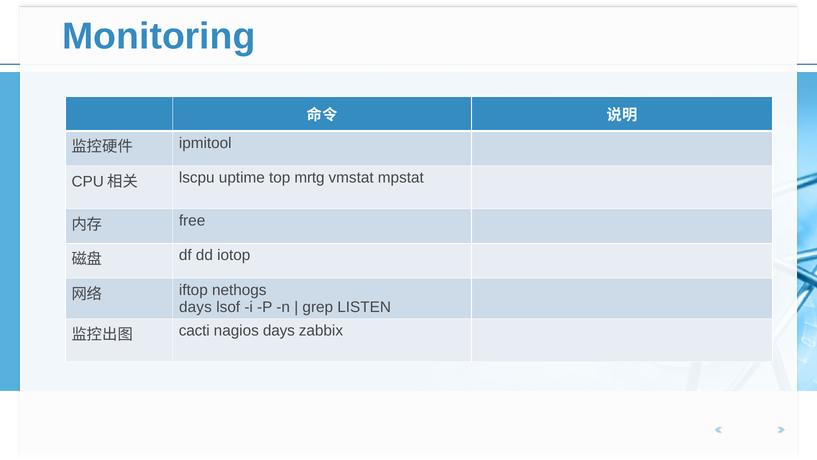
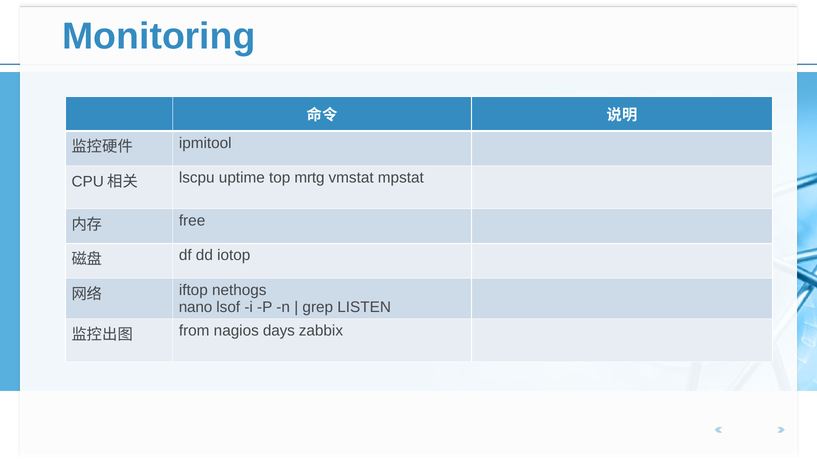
days at (195, 307): days -> nano
cacti: cacti -> from
